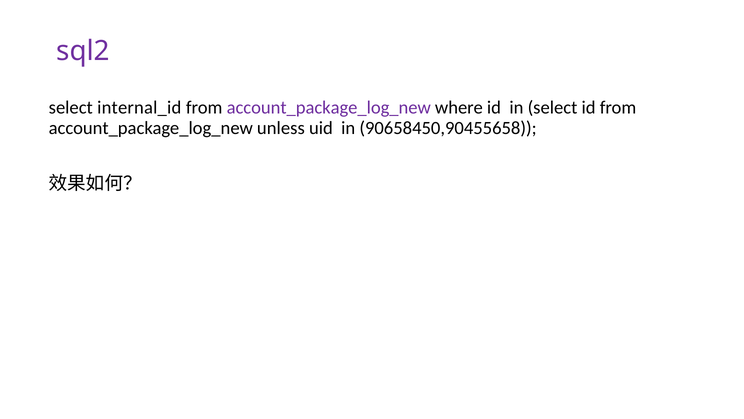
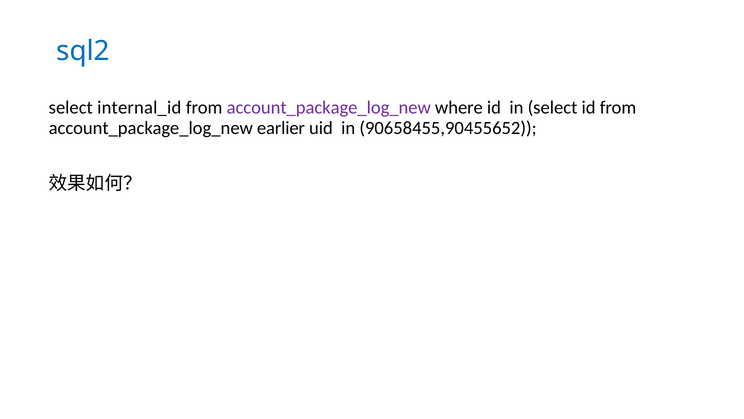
sql2 colour: purple -> blue
unless: unless -> earlier
90658450,90455658: 90658450,90455658 -> 90658455,90455652
